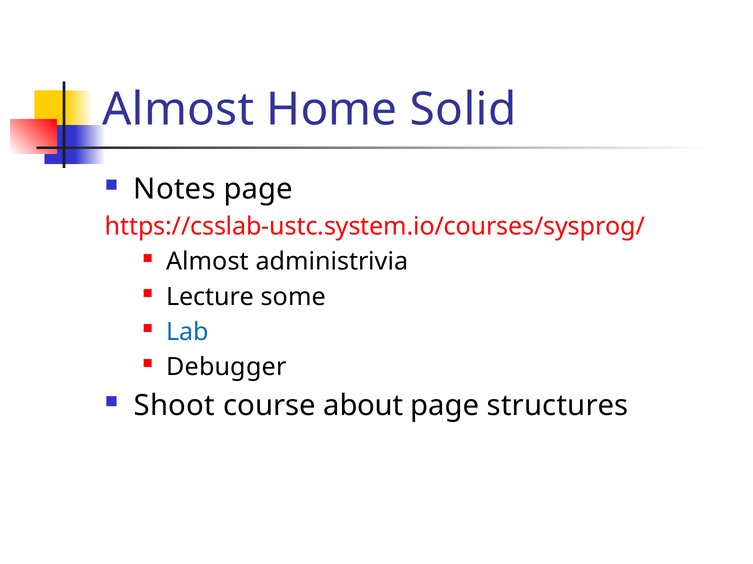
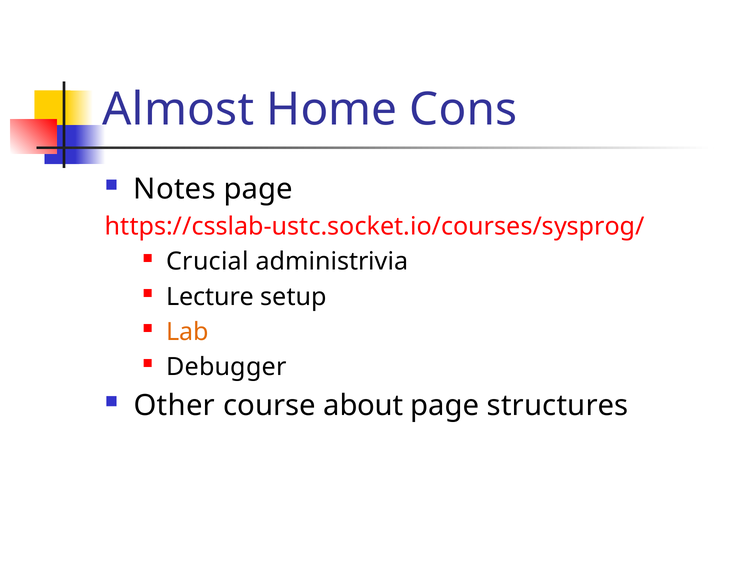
Solid: Solid -> Cons
https://csslab-ustc.system.io/courses/sysprog/: https://csslab-ustc.system.io/courses/sysprog/ -> https://csslab-ustc.socket.io/courses/sysprog/
Almost at (208, 262): Almost -> Crucial
some: some -> setup
Lab colour: blue -> orange
Shoot: Shoot -> Other
